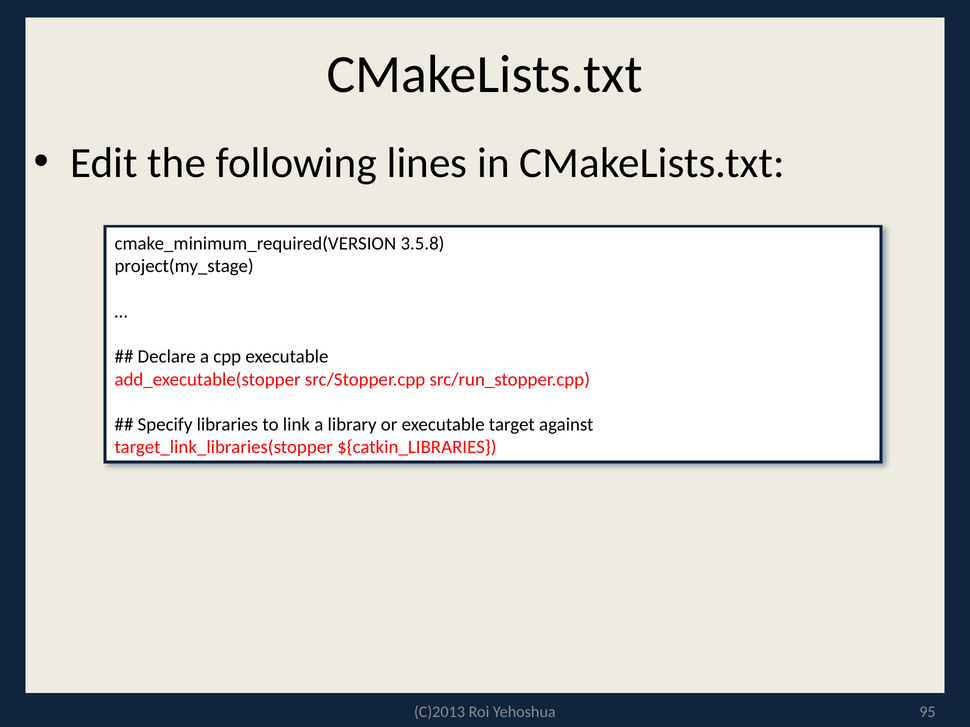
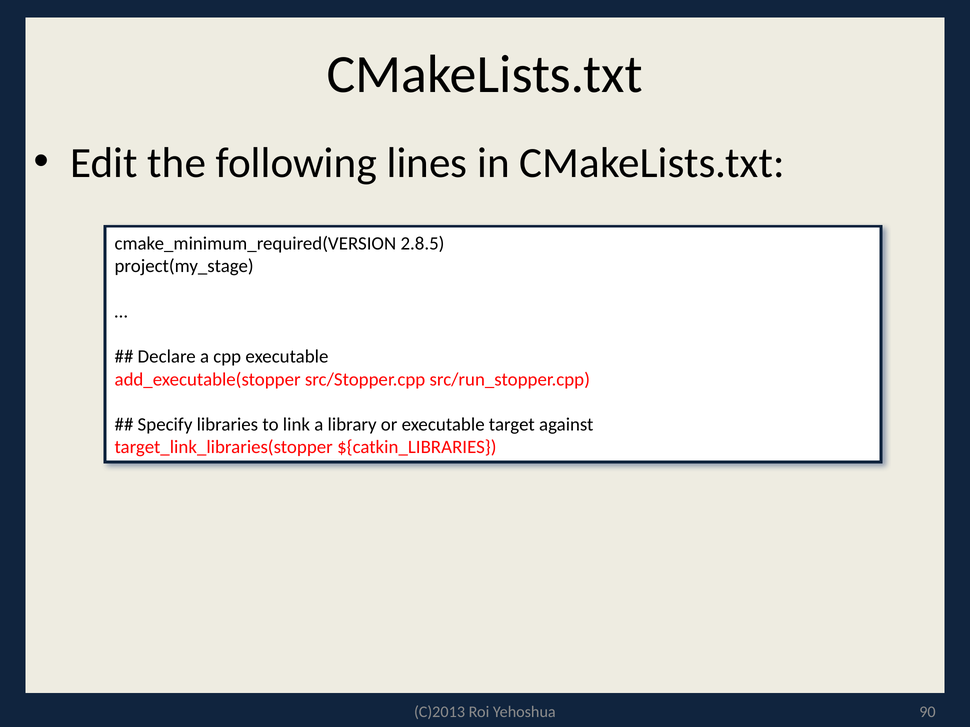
3.5.8: 3.5.8 -> 2.8.5
95: 95 -> 90
